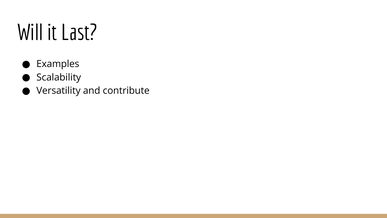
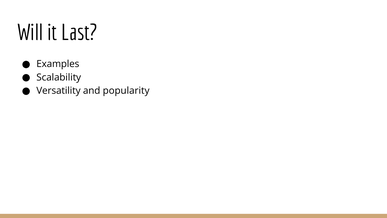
contribute: contribute -> popularity
